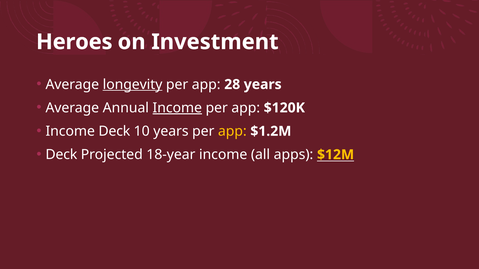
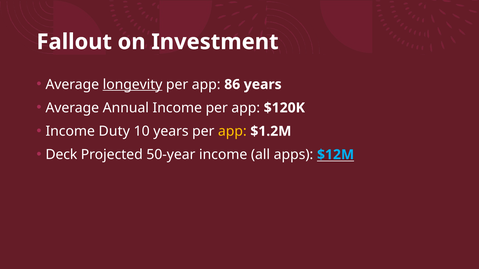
Heroes: Heroes -> Fallout
28: 28 -> 86
Income at (177, 108) underline: present -> none
Income Deck: Deck -> Duty
18-year: 18-year -> 50-year
$12M colour: yellow -> light blue
